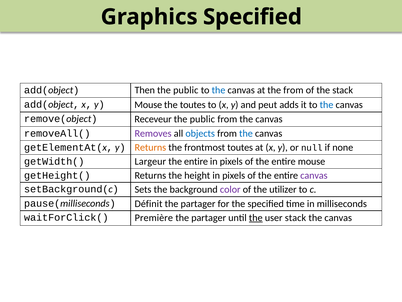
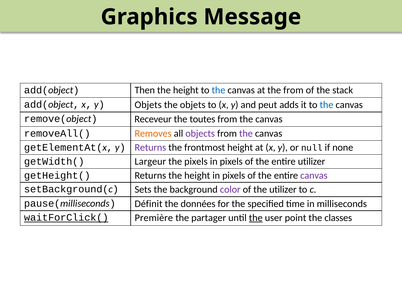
Graphics Specified: Specified -> Message
public at (186, 90): public -> height
Mouse at (148, 105): Mouse -> Objets
the toutes: toutes -> objets
public at (202, 119): public -> toutes
Removes colour: purple -> orange
objects colour: blue -> purple
the at (246, 133) colour: blue -> purple
Returns at (150, 147) colour: orange -> purple
frontmost toutes: toutes -> height
entire at (196, 161): entire -> pixels
entire mouse: mouse -> utilizer
partager at (198, 203): partager -> données
user stack: stack -> point
canvas at (338, 217): canvas -> classes
waitForClick( underline: none -> present
